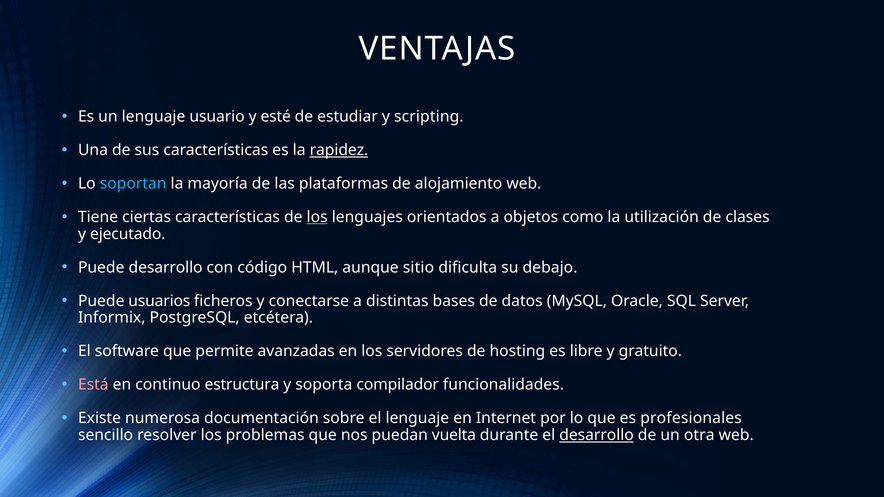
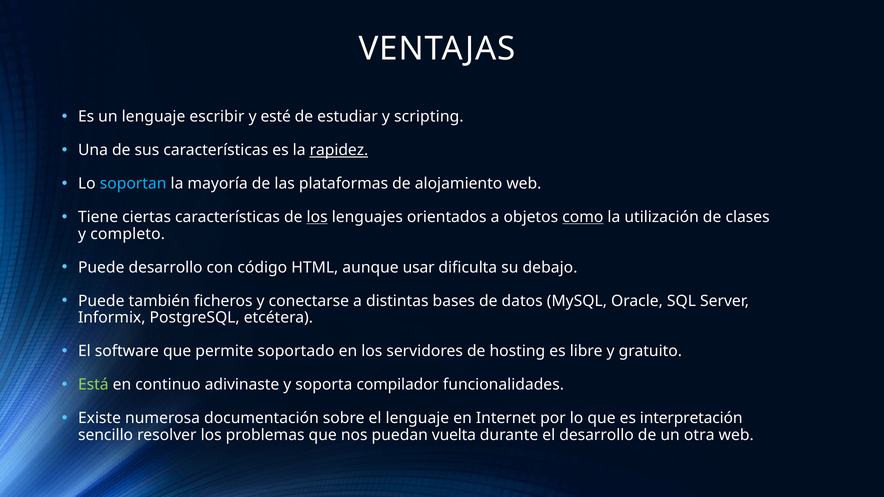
usuario: usuario -> escribir
como underline: none -> present
ejecutado: ejecutado -> completo
sitio: sitio -> usar
usuarios: usuarios -> también
avanzadas: avanzadas -> soportado
Está colour: pink -> light green
estructura: estructura -> adivinaste
profesionales: profesionales -> interpretación
desarrollo at (597, 435) underline: present -> none
